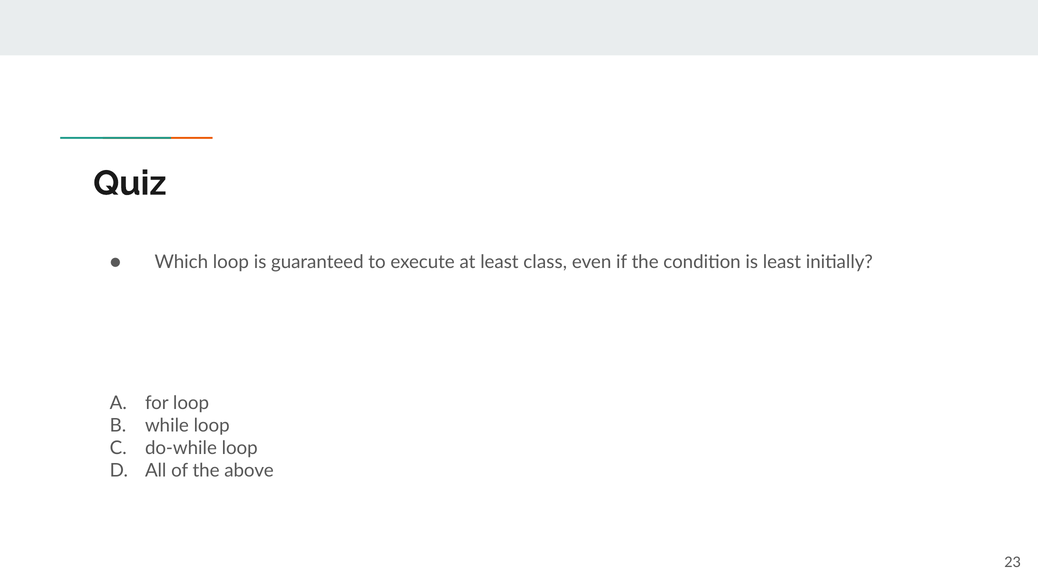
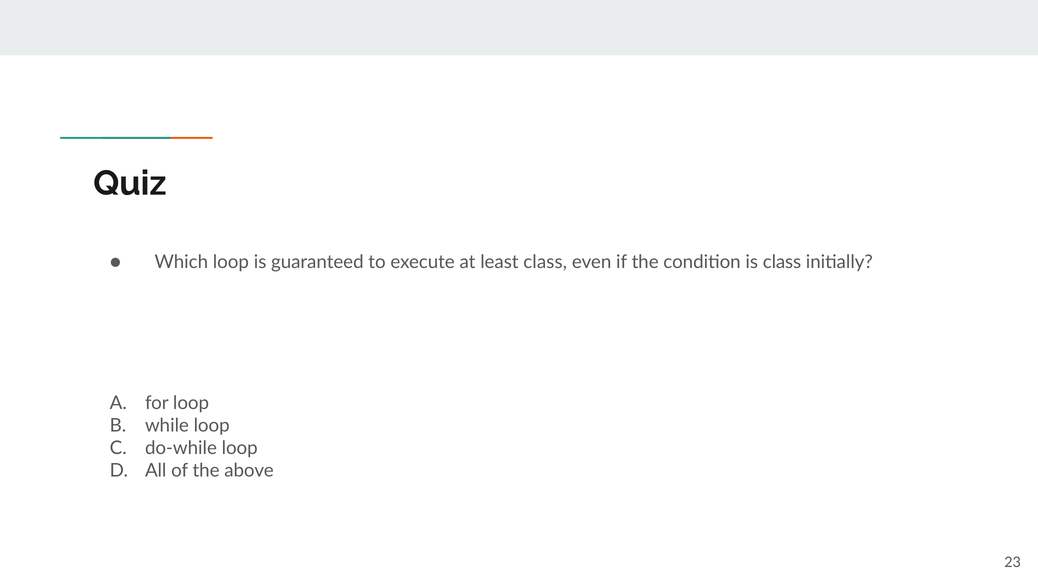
is least: least -> class
